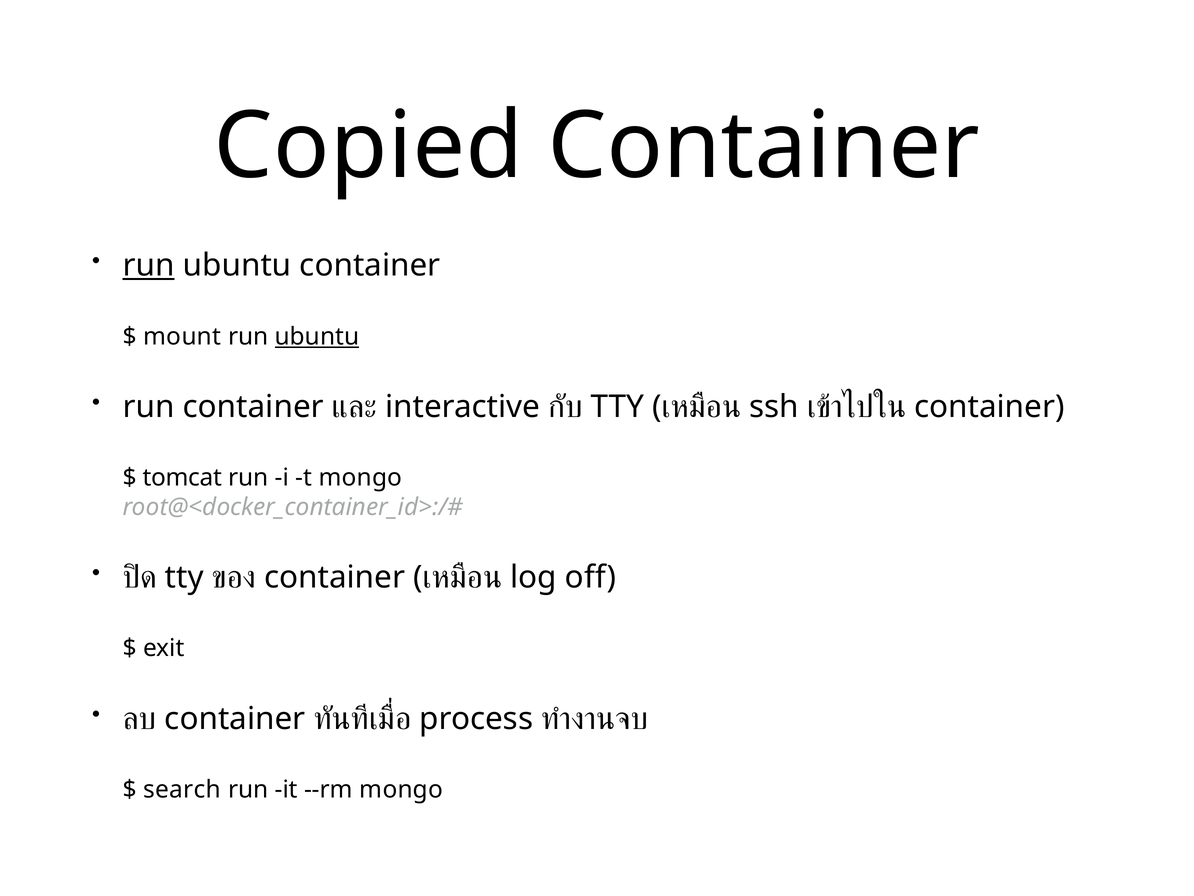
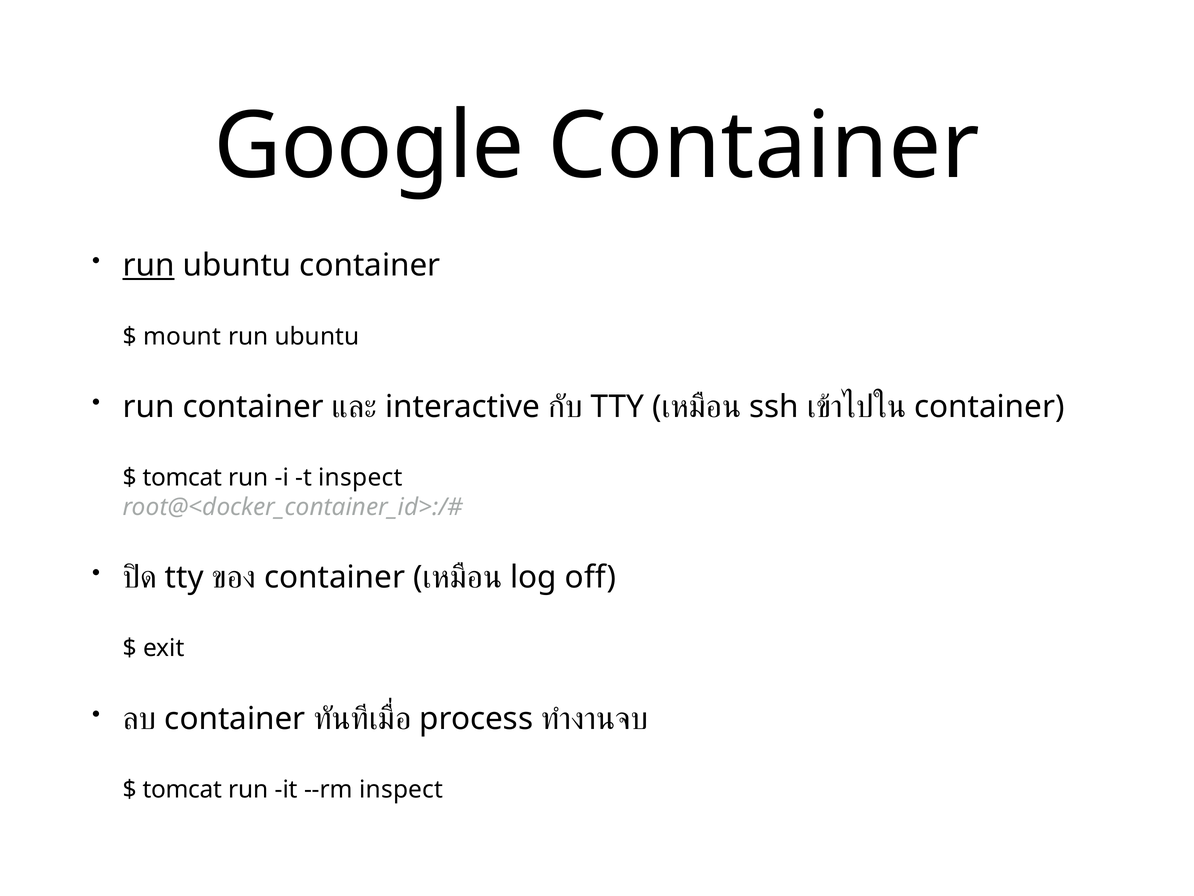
Copied: Copied -> Google
ubuntu at (317, 336) underline: present -> none
t mongo: mongo -> inspect
search at (182, 789): search -> tomcat
--rm mongo: mongo -> inspect
